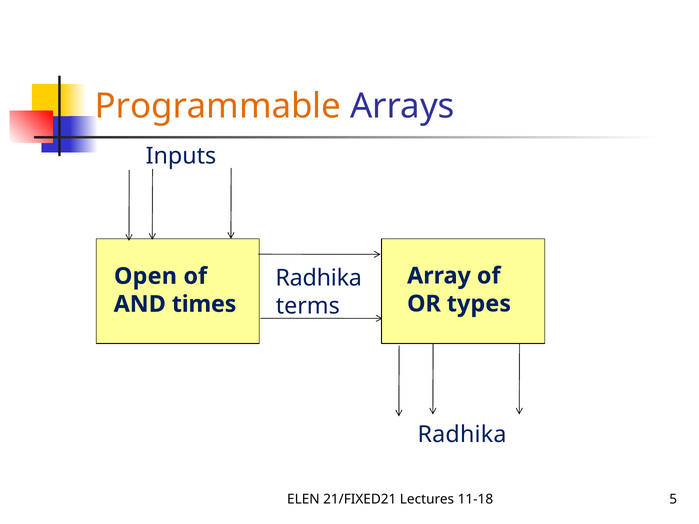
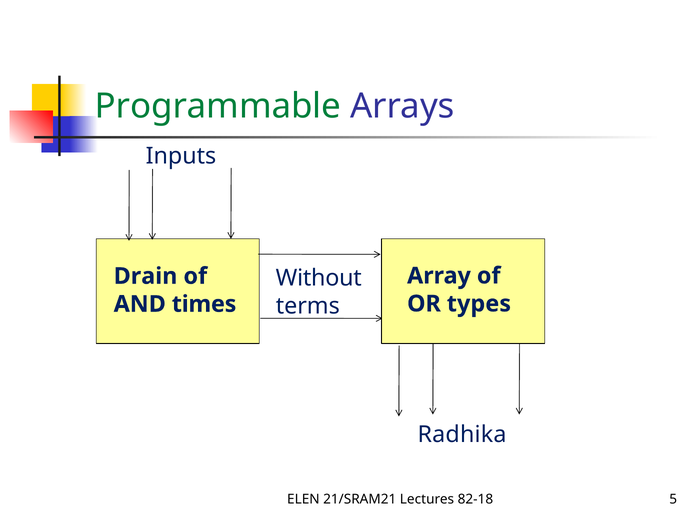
Programmable colour: orange -> green
Radhika at (319, 278): Radhika -> Without
Open: Open -> Drain
21/FIXED21: 21/FIXED21 -> 21/SRAM21
11-18: 11-18 -> 82-18
